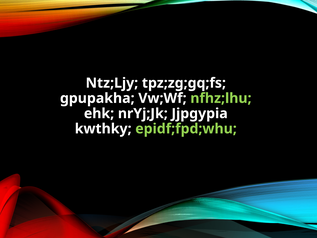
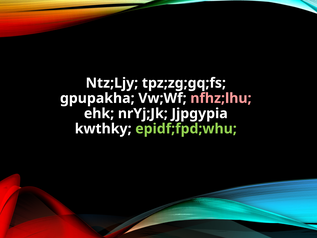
nfhz;lhu colour: light green -> pink
